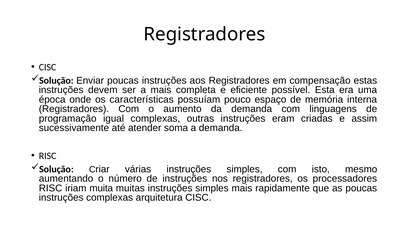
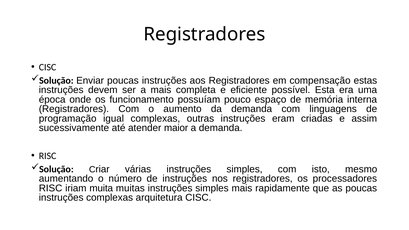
características: características -> funcionamento
soma: soma -> maior
